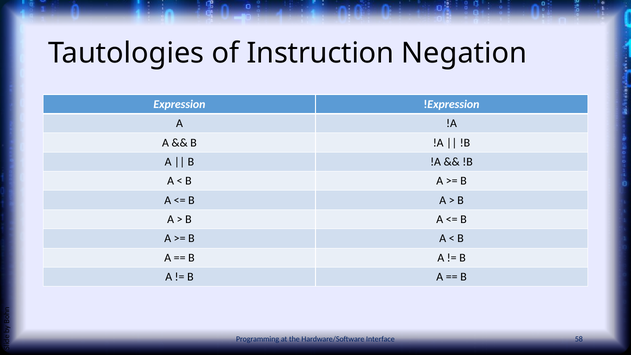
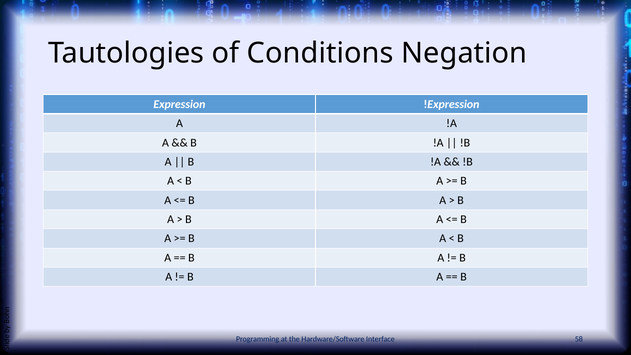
Instruction: Instruction -> Conditions
